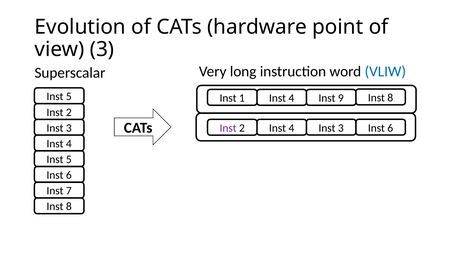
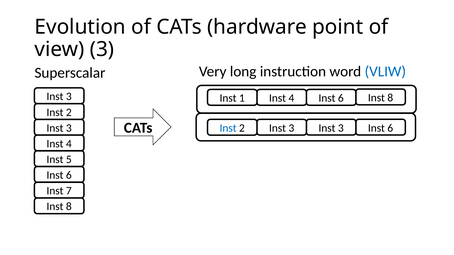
5 at (69, 97): 5 -> 3
9 at (341, 98): 9 -> 6
4 at (291, 128): 4 -> 3
Inst at (228, 128) colour: purple -> blue
